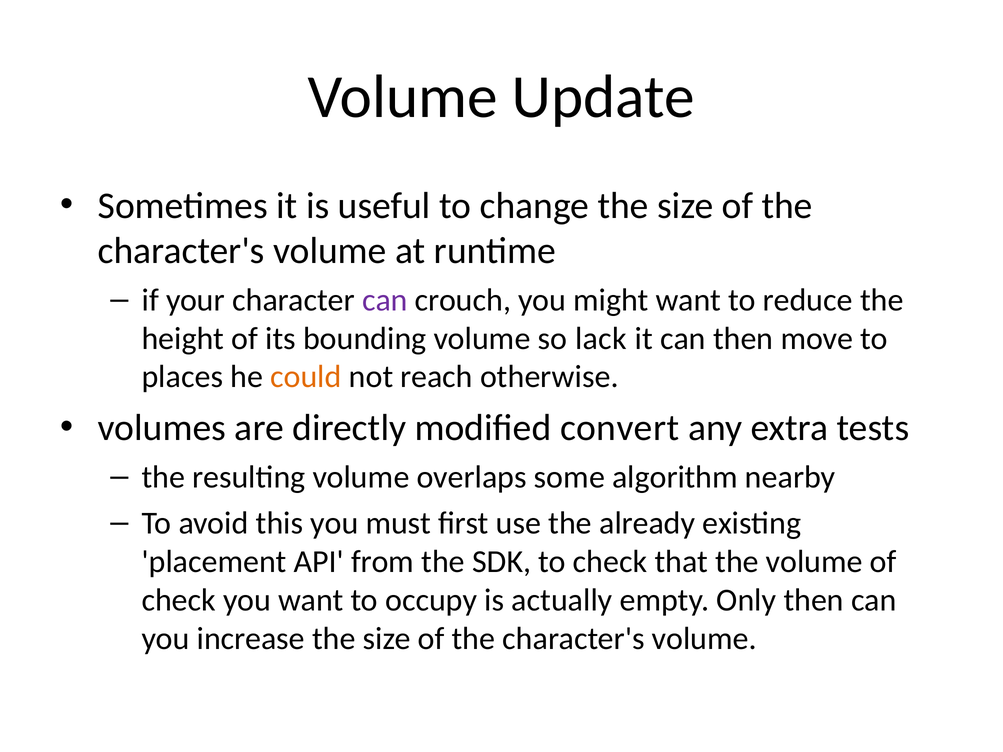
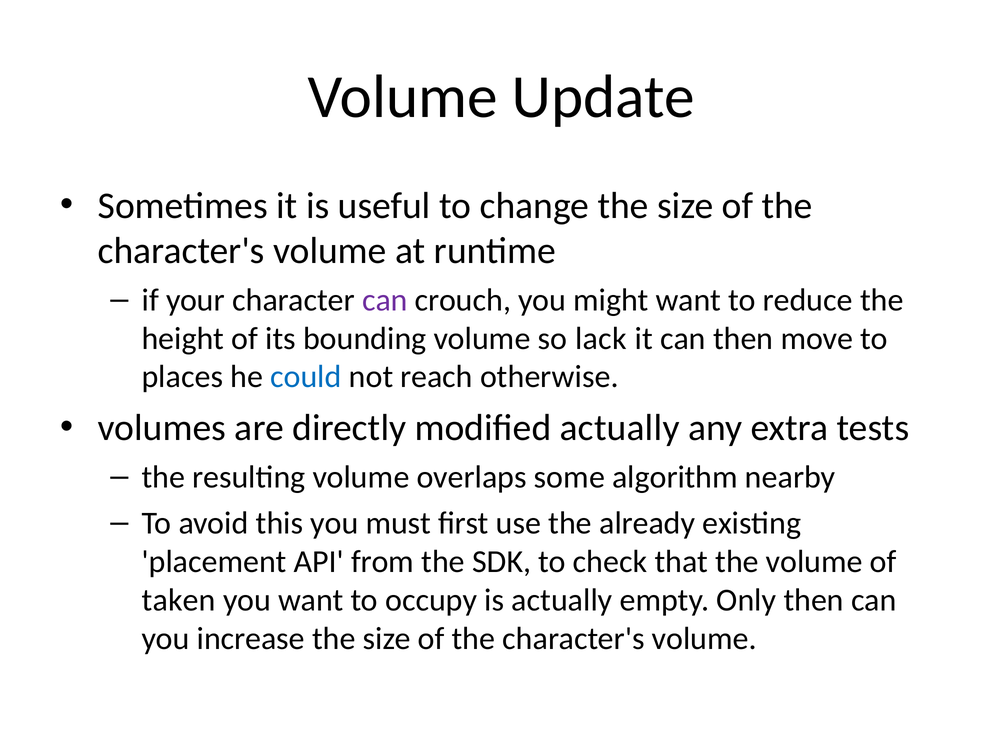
could colour: orange -> blue
modified convert: convert -> actually
check at (179, 600): check -> taken
